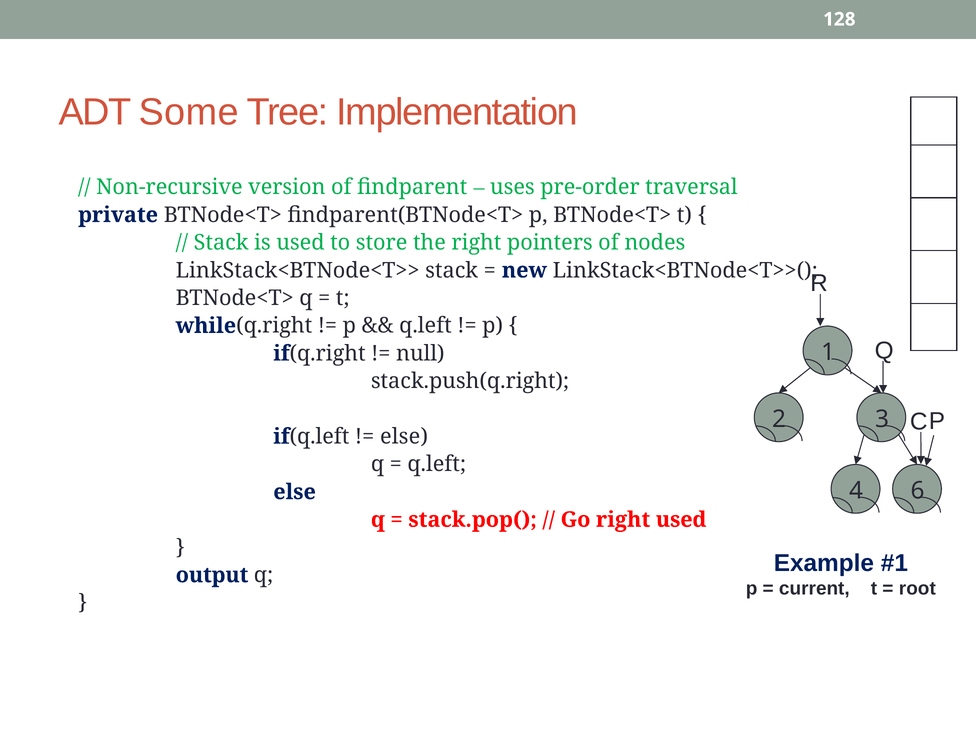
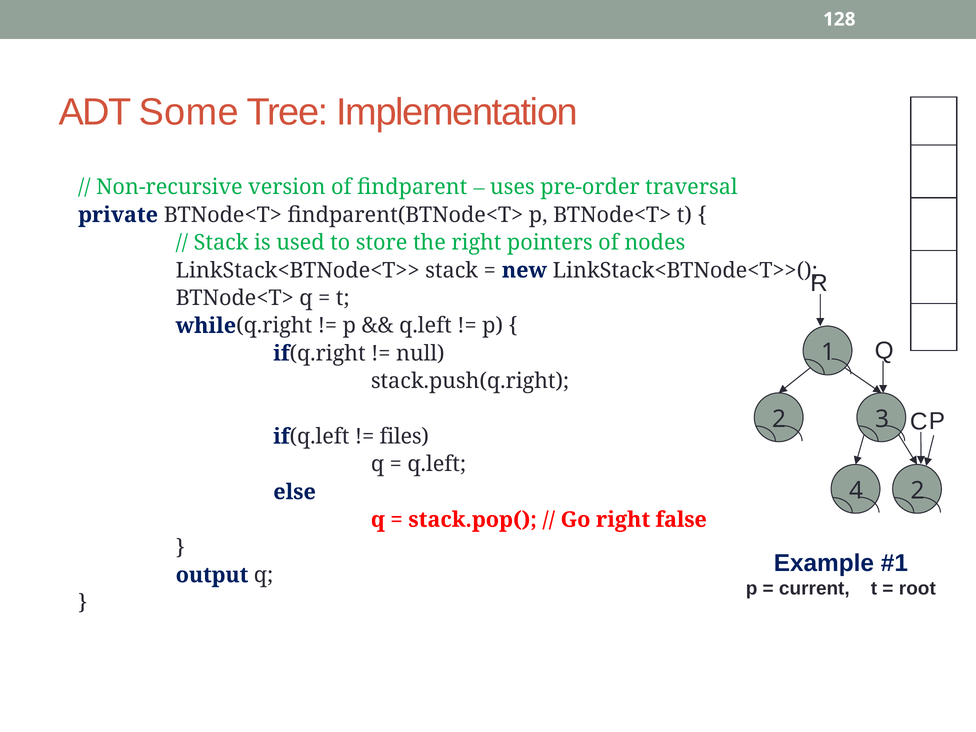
else at (404, 437): else -> files
4 6: 6 -> 2
right used: used -> false
